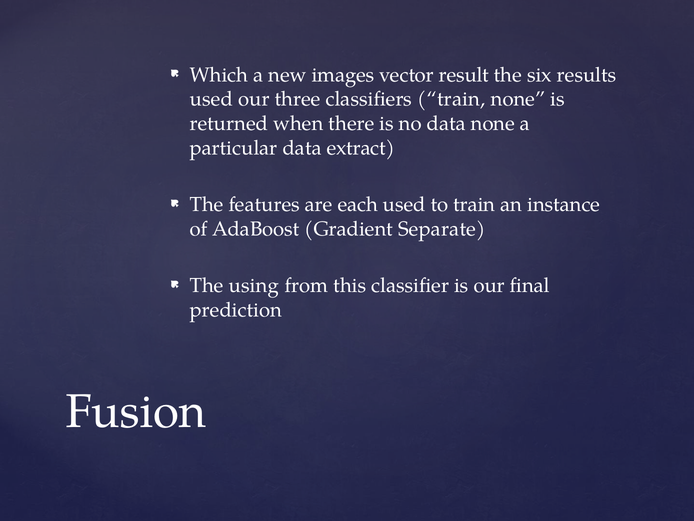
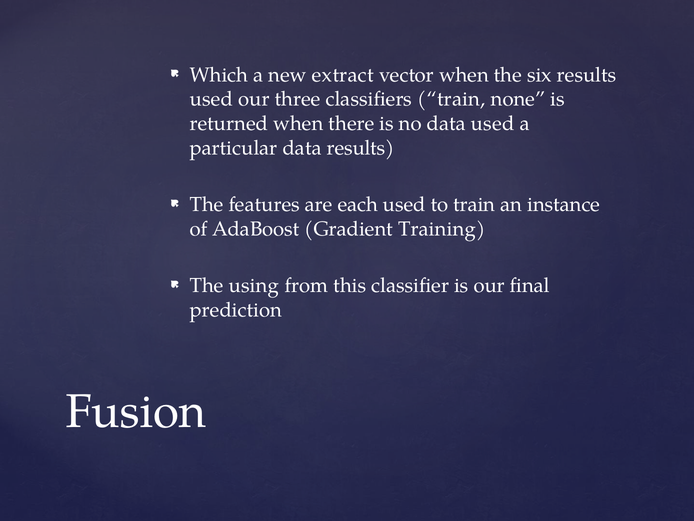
images: images -> extract
vector result: result -> when
data none: none -> used
data extract: extract -> results
Separate: Separate -> Training
